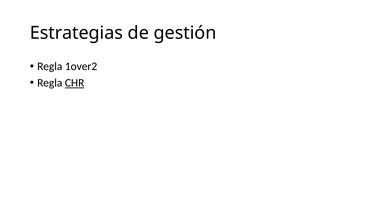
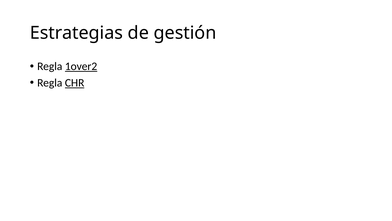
1over2 underline: none -> present
